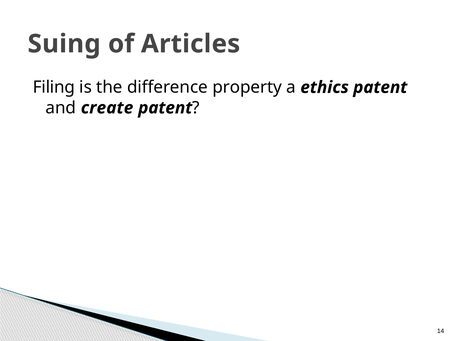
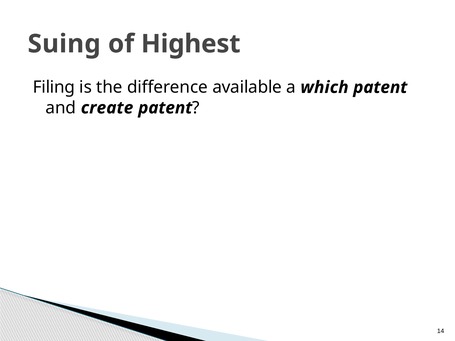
Articles: Articles -> Highest
property: property -> available
ethics: ethics -> which
